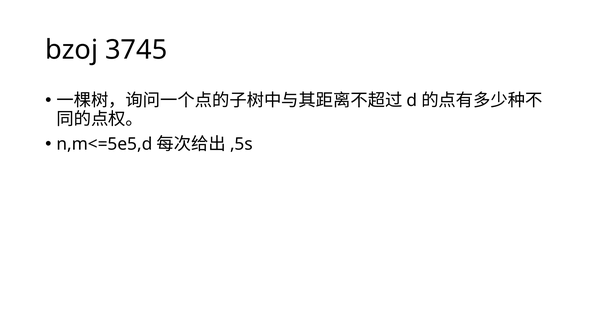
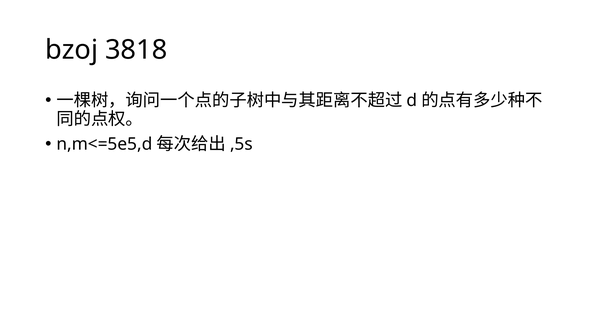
3745: 3745 -> 3818
